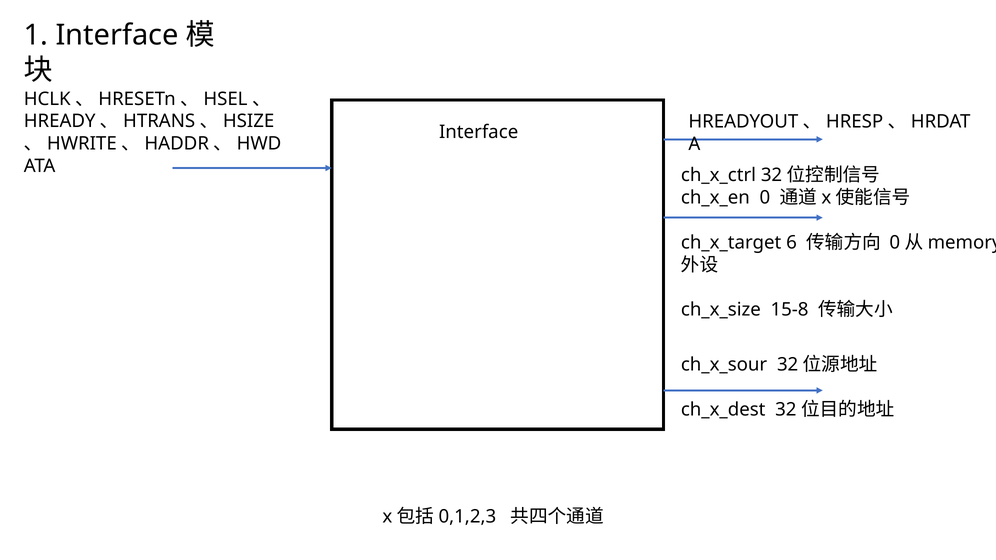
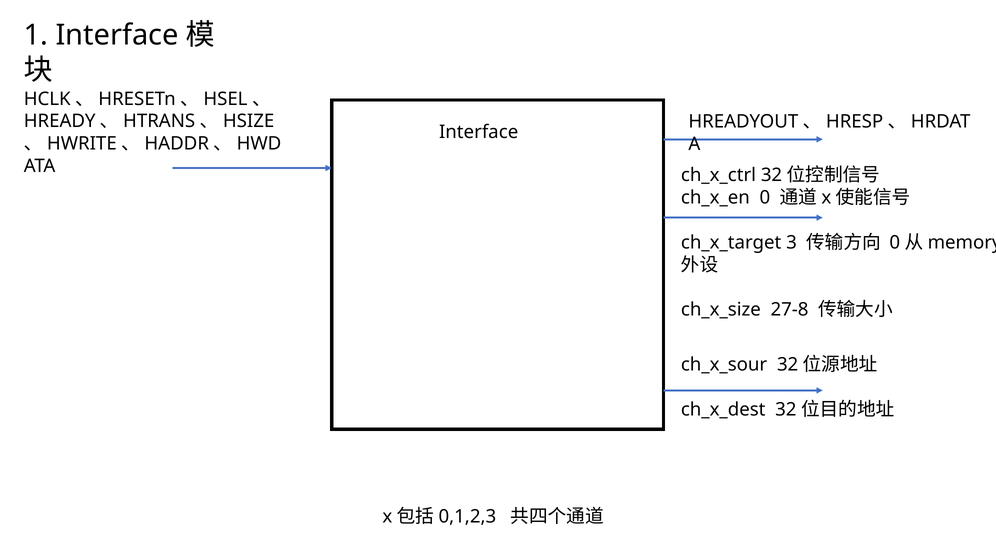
6: 6 -> 3
15-8: 15-8 -> 27-8
